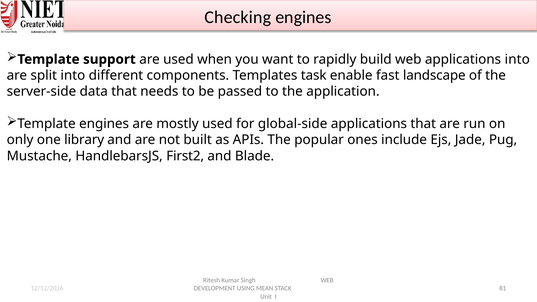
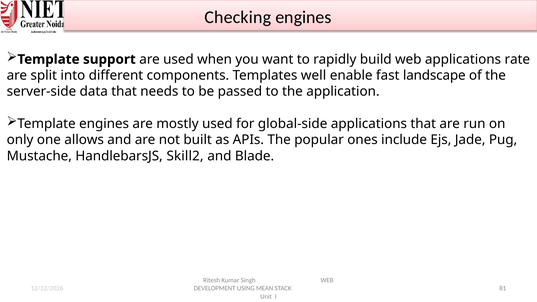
applications into: into -> rate
task: task -> well
library: library -> allows
First2: First2 -> Skill2
